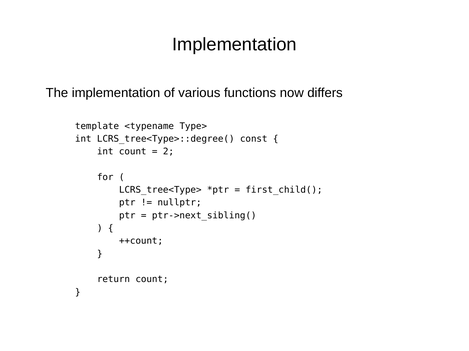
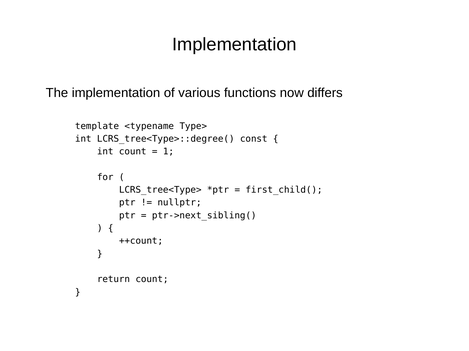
2: 2 -> 1
